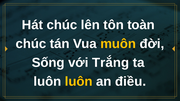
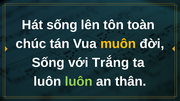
Hát chúc: chúc -> sống
luôn at (79, 82) colour: yellow -> light green
điều: điều -> thân
